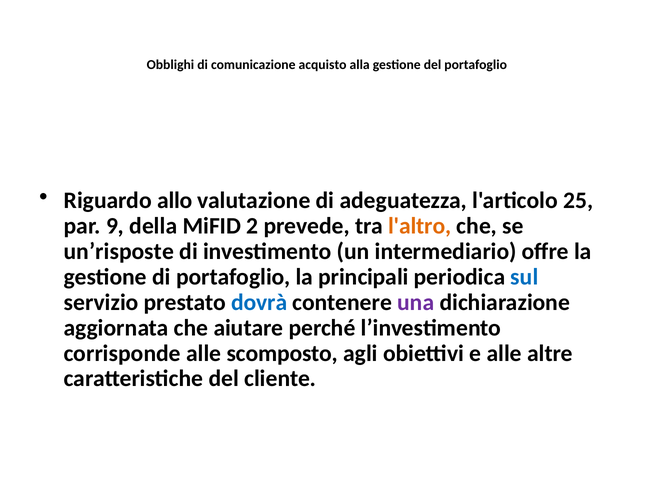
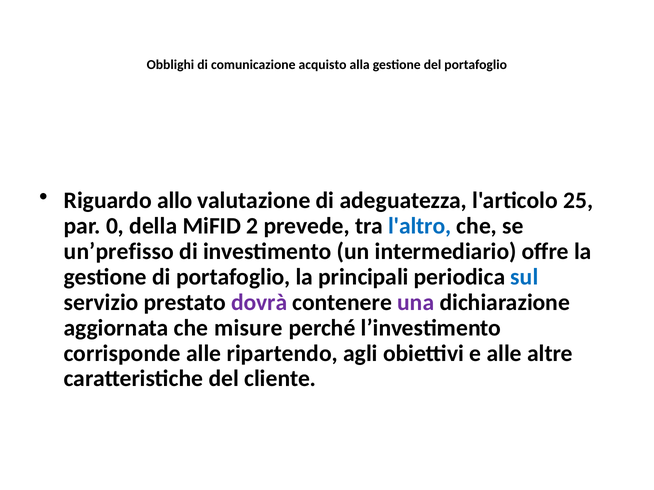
9: 9 -> 0
l'altro colour: orange -> blue
un’risposte: un’risposte -> un’prefisso
dovrà colour: blue -> purple
aiutare: aiutare -> misure
scomposto: scomposto -> ripartendo
